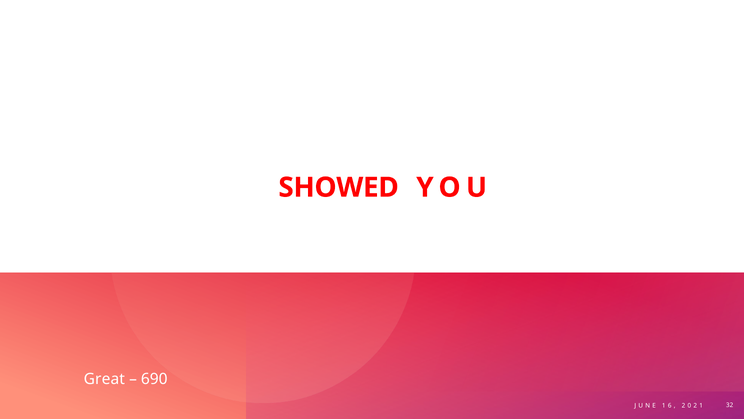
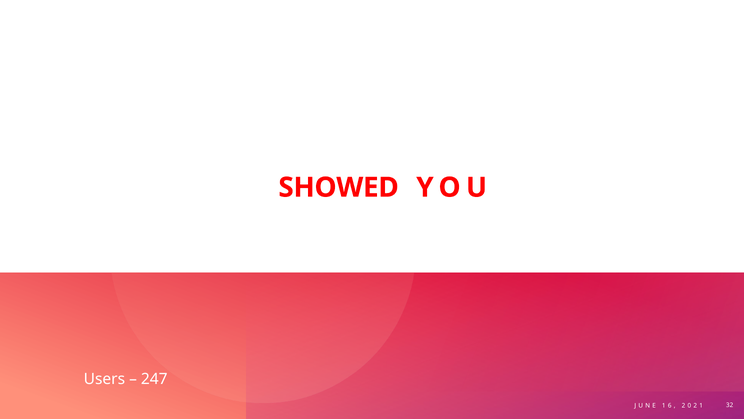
Great: Great -> Users
690: 690 -> 247
